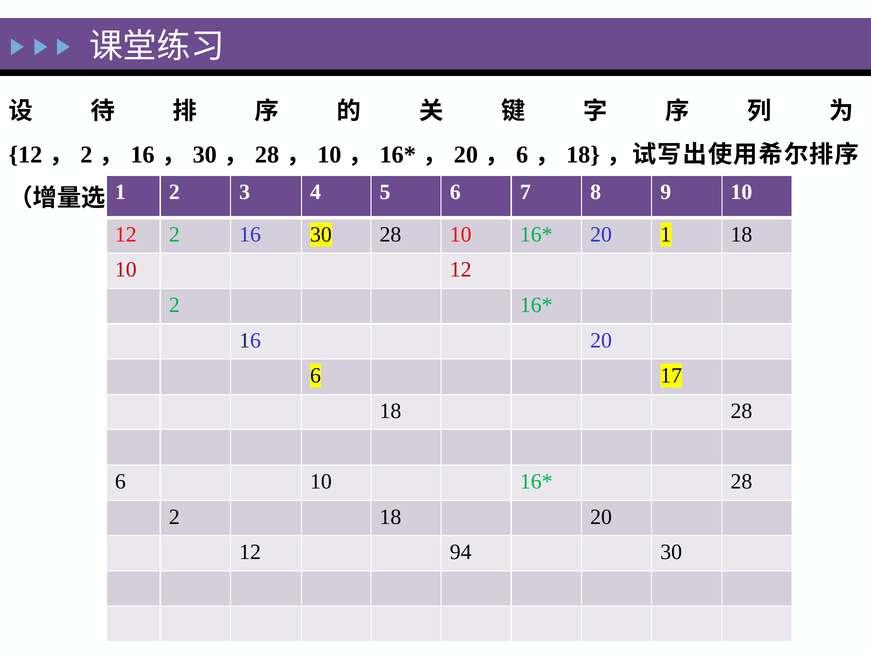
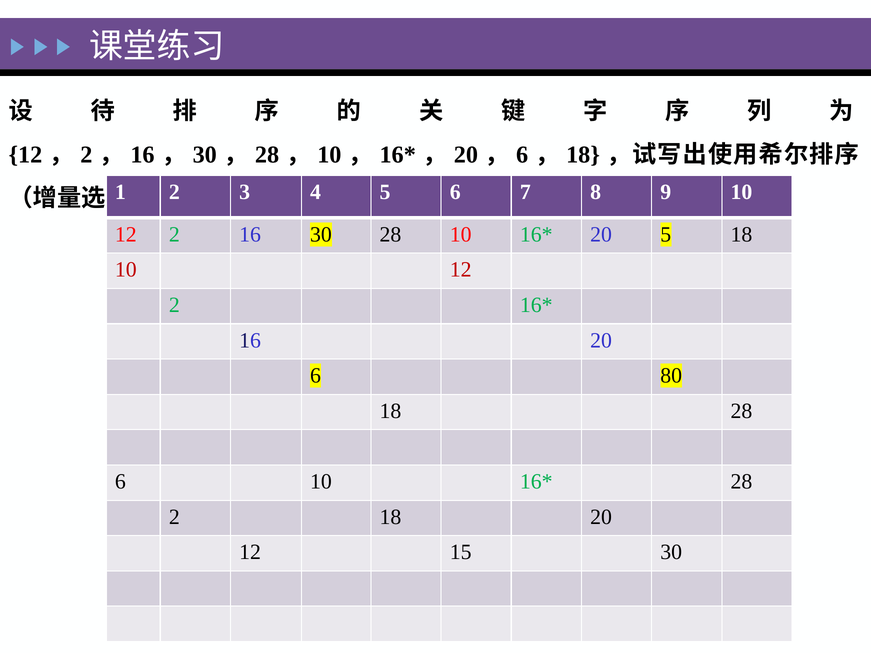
20 1: 1 -> 5
17: 17 -> 80
94: 94 -> 15
